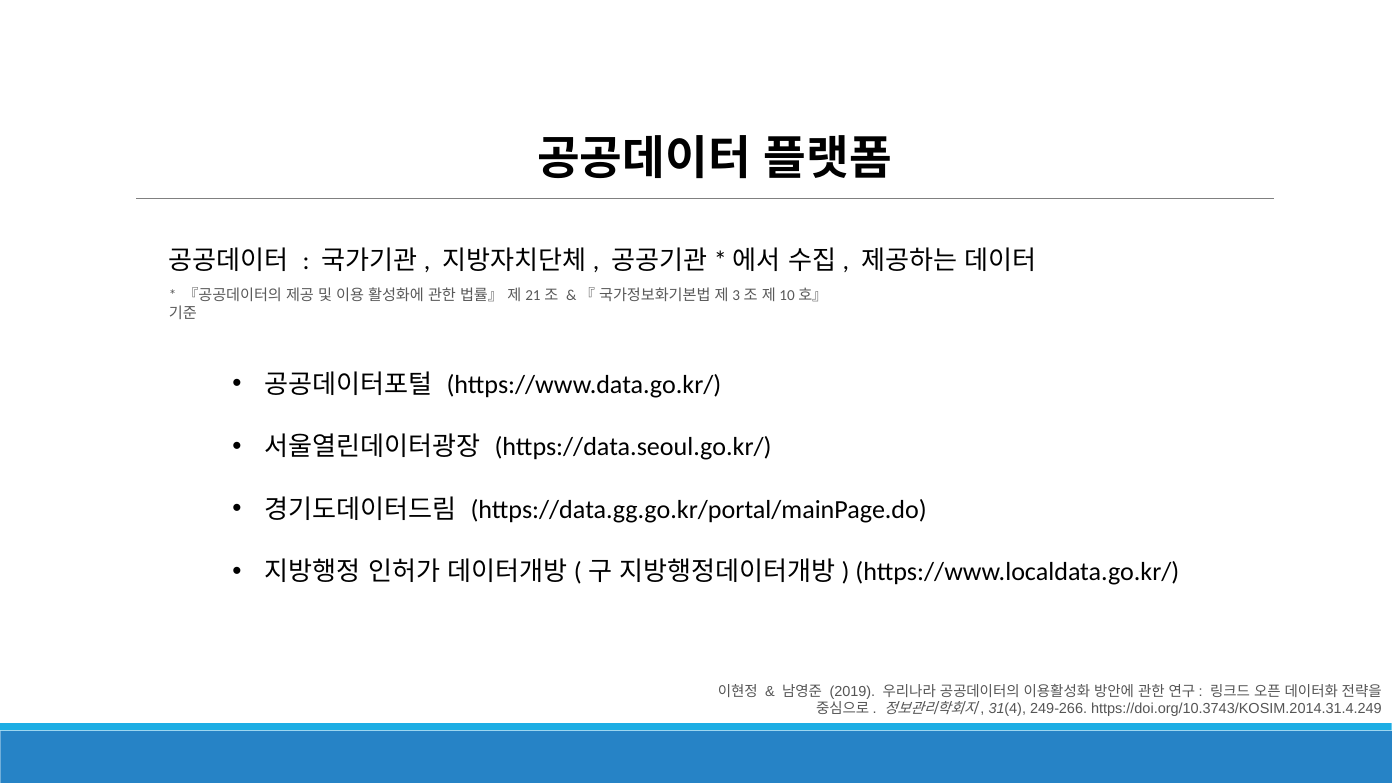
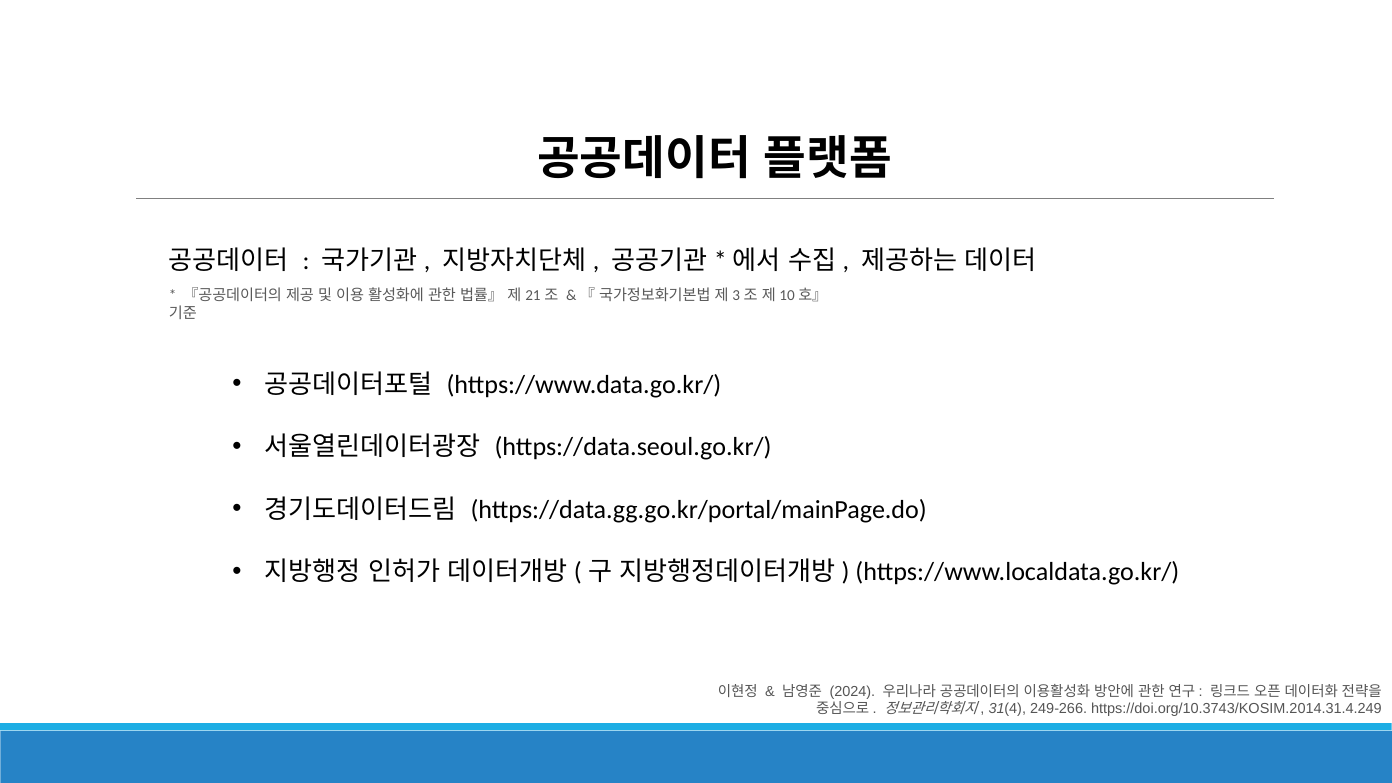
2019: 2019 -> 2024
